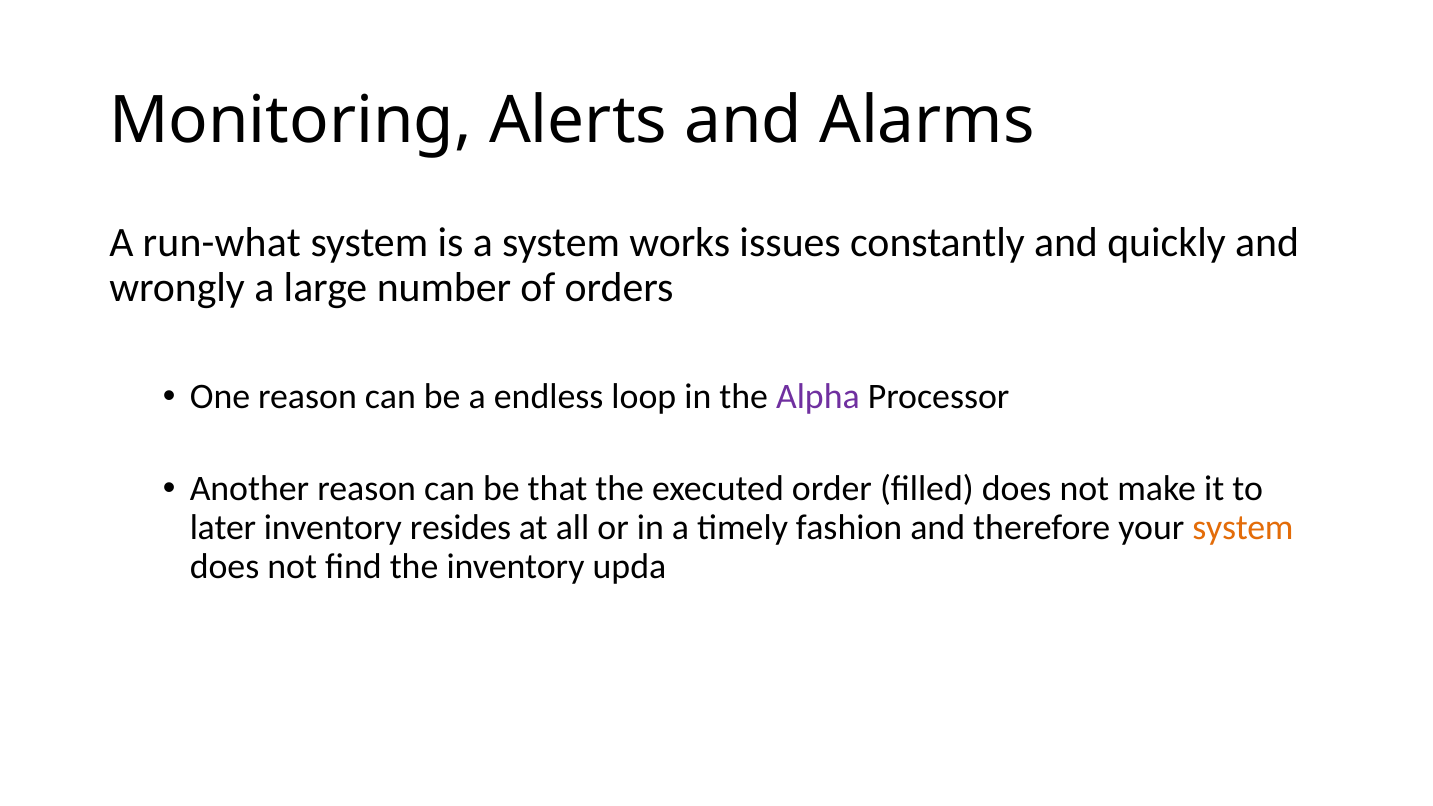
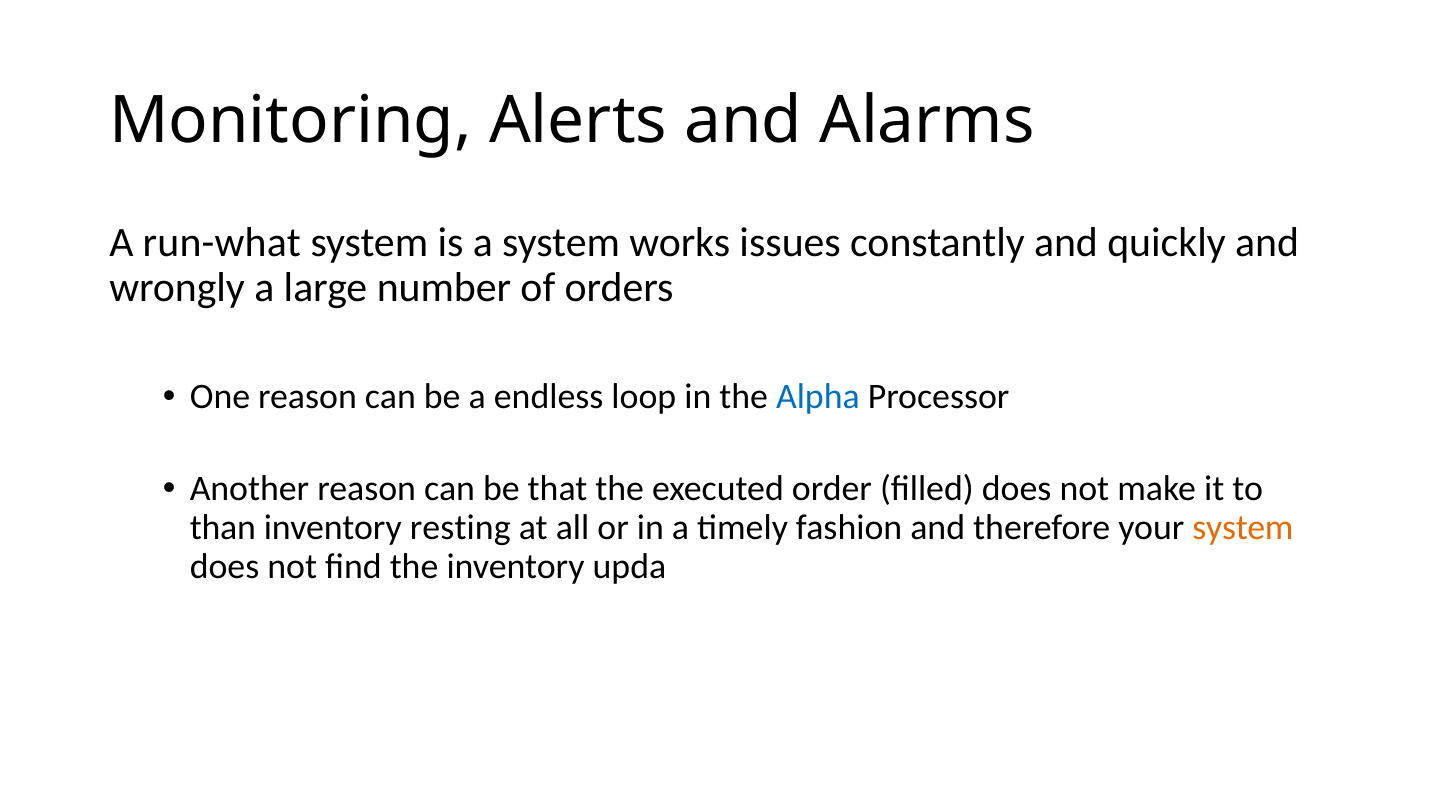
Alpha colour: purple -> blue
later: later -> than
resides: resides -> resting
